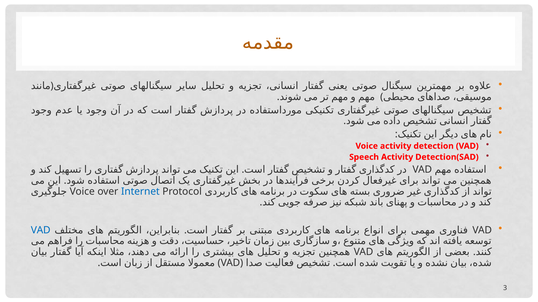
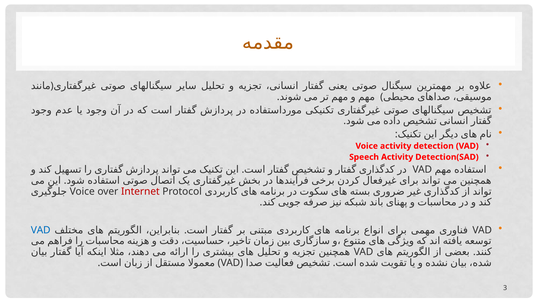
Internet colour: blue -> red
